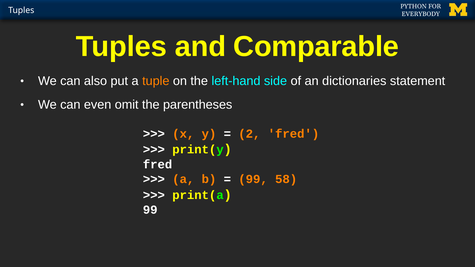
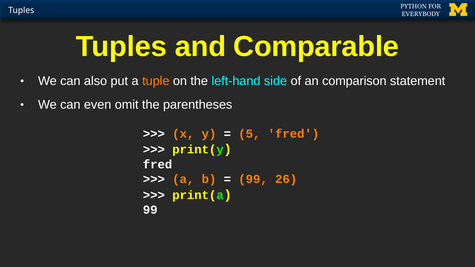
dictionaries: dictionaries -> comparison
2: 2 -> 5
58: 58 -> 26
